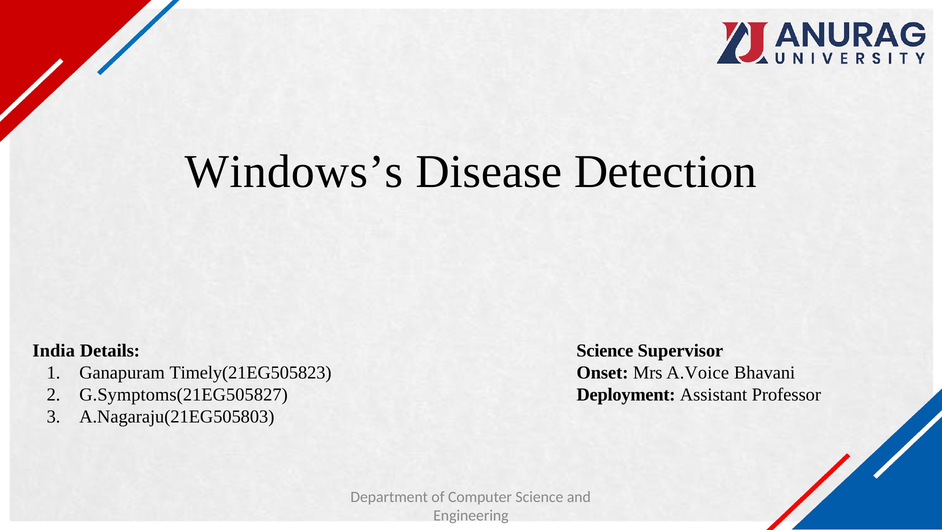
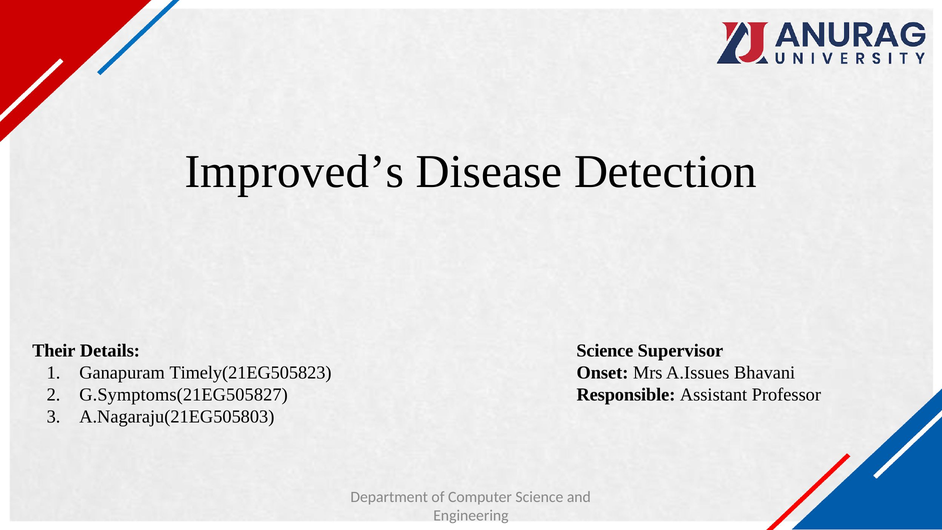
Windows’s: Windows’s -> Improved’s
India: India -> Their
A.Voice: A.Voice -> A.Issues
Deployment: Deployment -> Responsible
